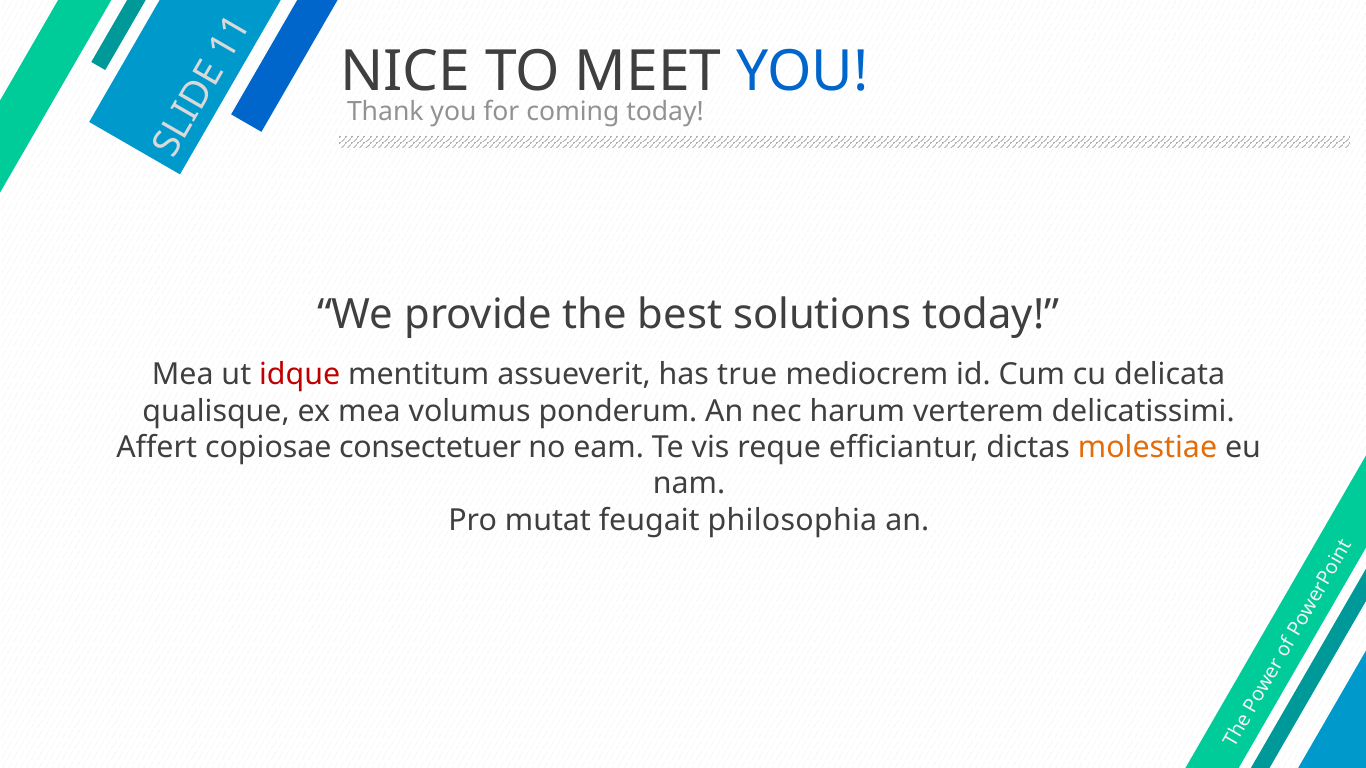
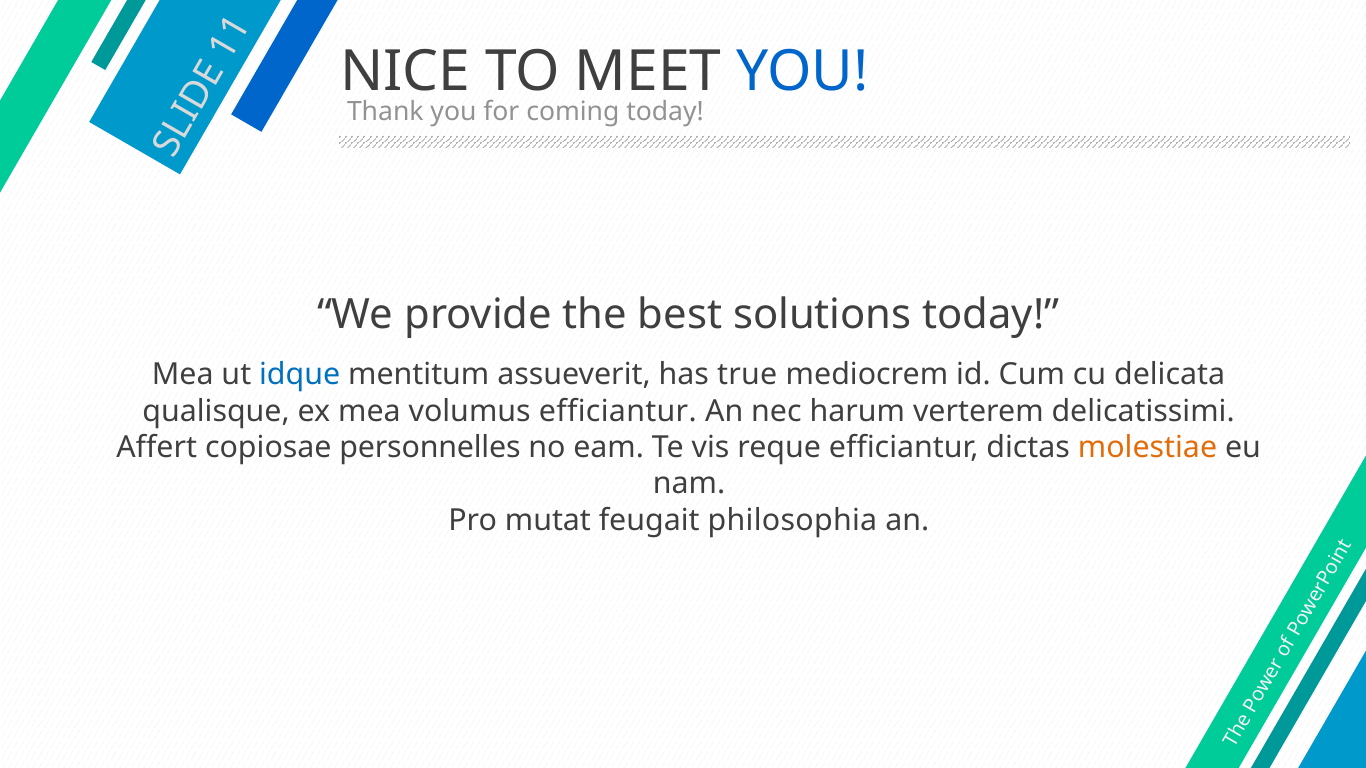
idque colour: red -> blue
volumus ponderum: ponderum -> efficiantur
consectetuer: consectetuer -> personnelles
